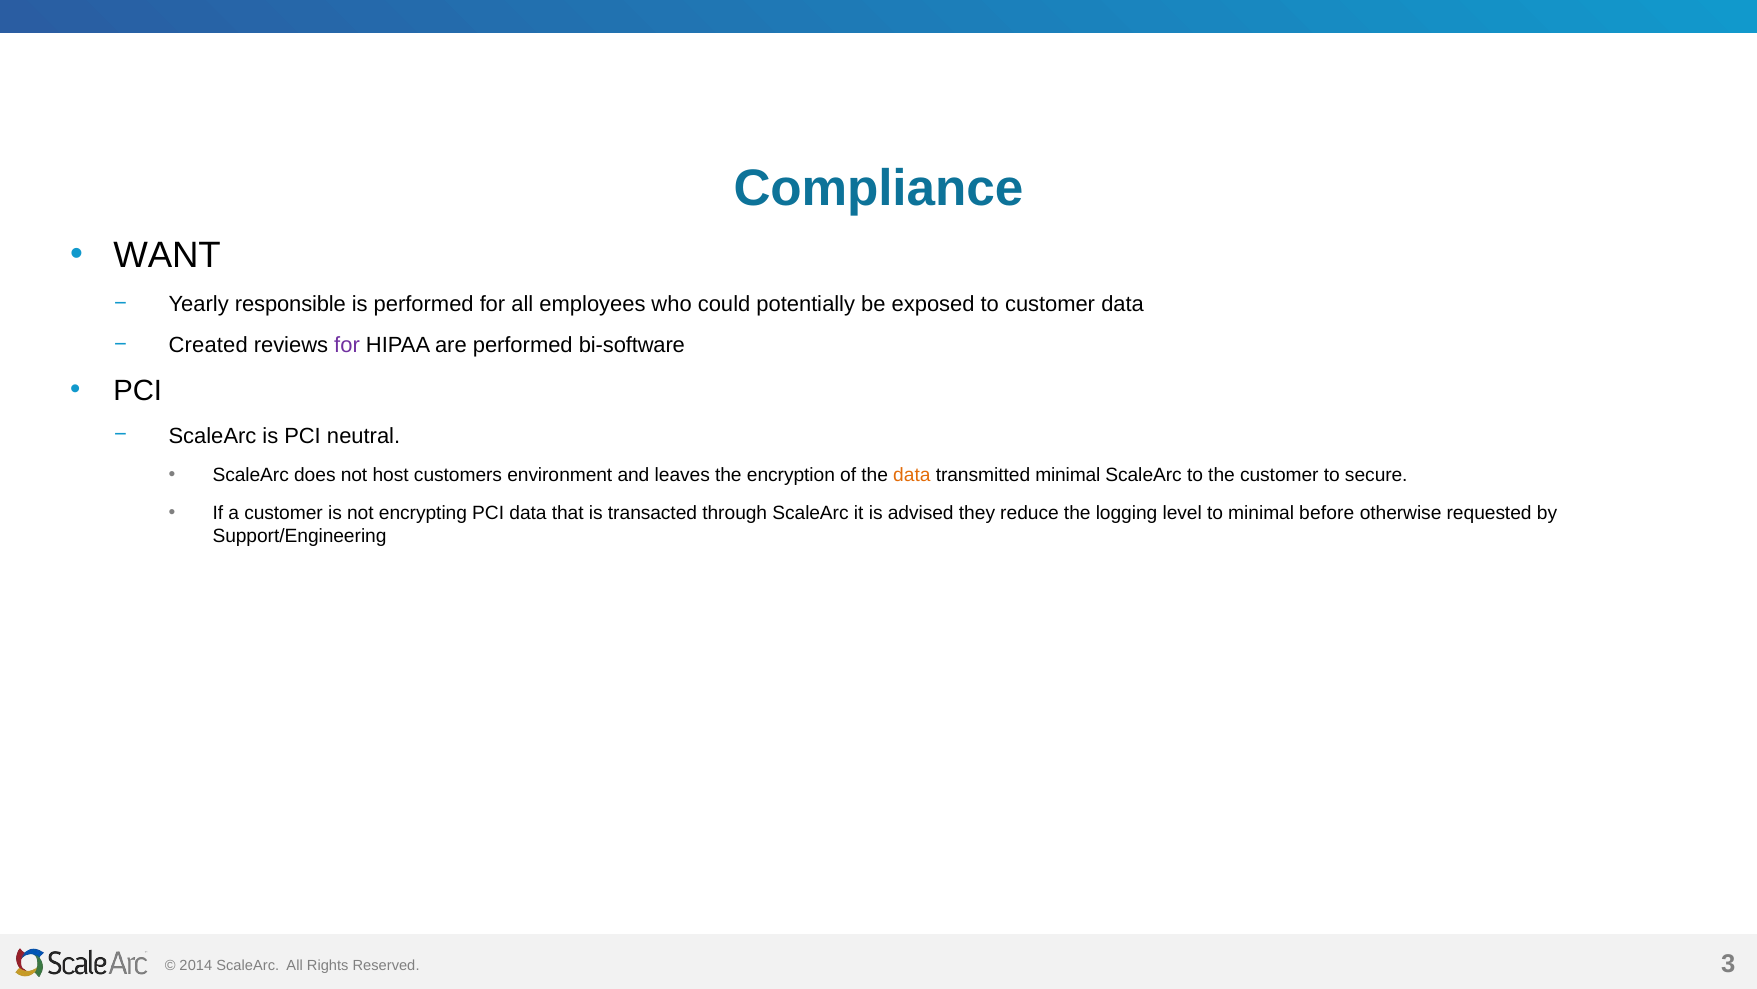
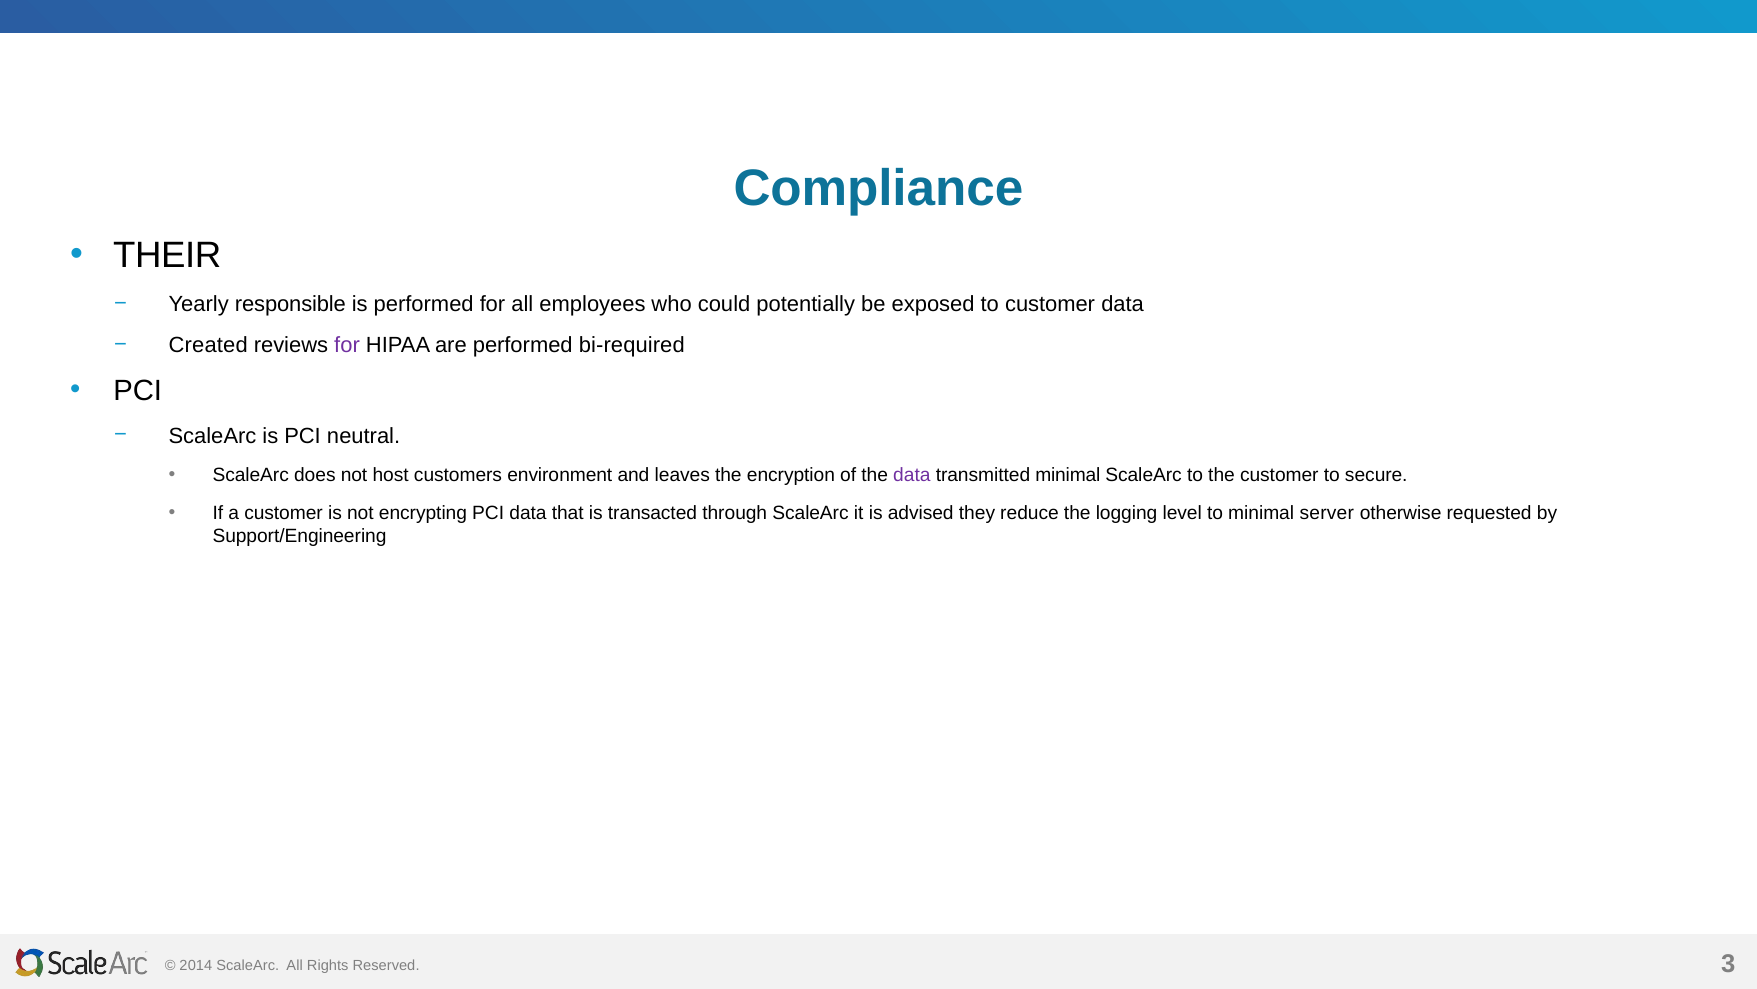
WANT: WANT -> THEIR
bi-software: bi-software -> bi-required
data at (912, 475) colour: orange -> purple
before: before -> server
